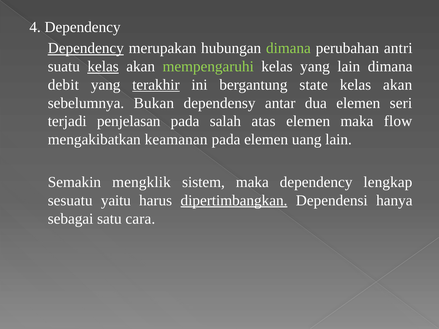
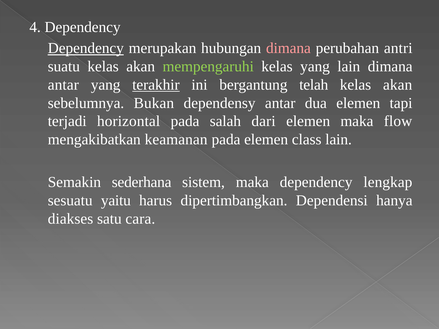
dimana at (288, 48) colour: light green -> pink
kelas at (103, 67) underline: present -> none
debit at (63, 85): debit -> antar
state: state -> telah
seri: seri -> tapi
penjelasan: penjelasan -> horizontal
atas: atas -> dari
uang: uang -> class
mengklik: mengklik -> sederhana
dipertimbangkan underline: present -> none
sebagai: sebagai -> diakses
